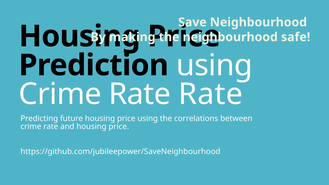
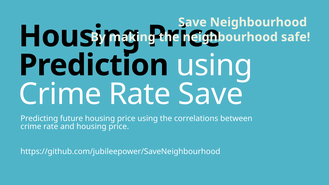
Rate Rate: Rate -> Save
